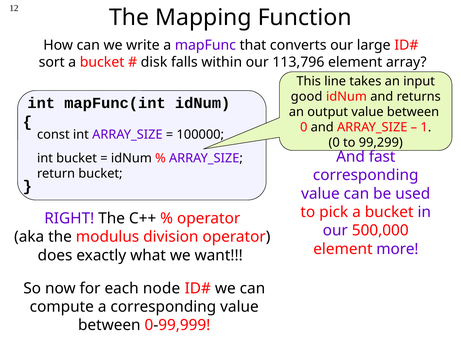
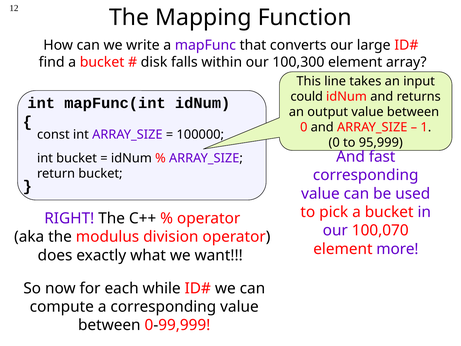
sort: sort -> find
113,796: 113,796 -> 100,300
good: good -> could
99,299: 99,299 -> 95,999
500,000: 500,000 -> 100,070
node: node -> while
